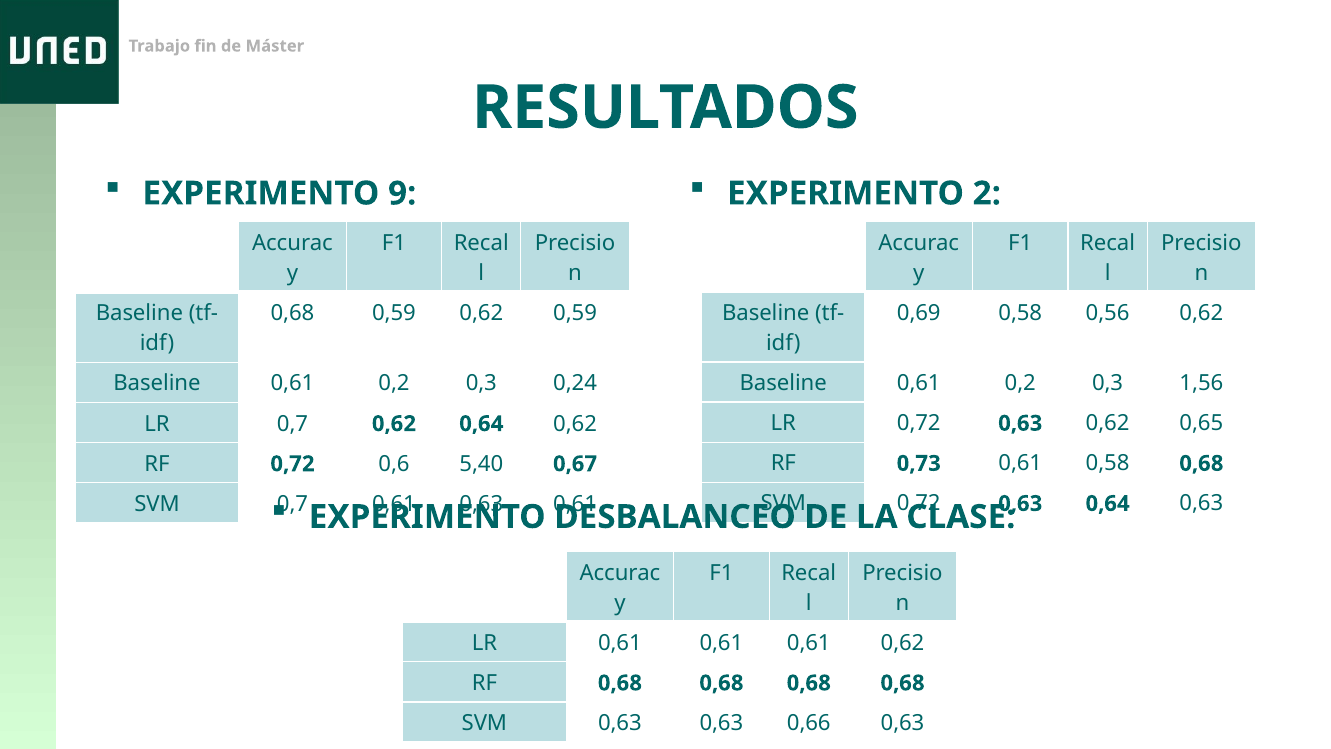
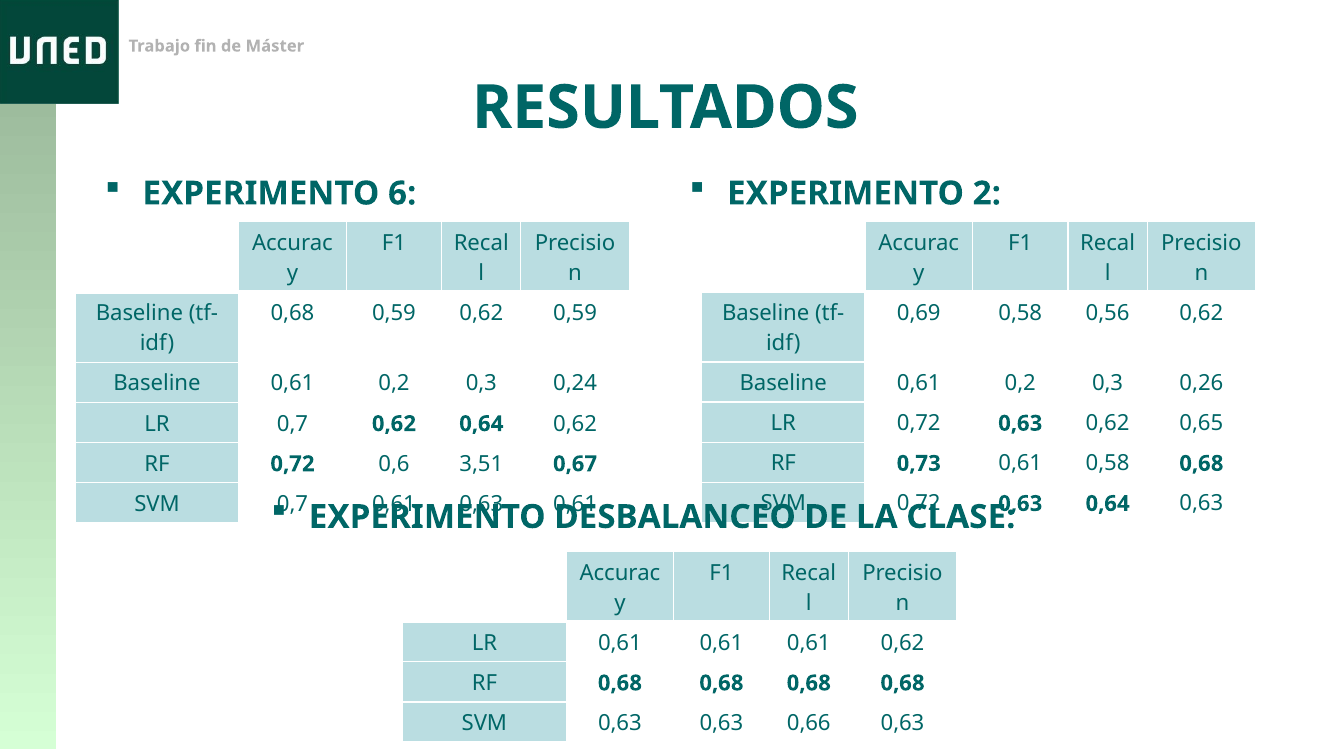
9: 9 -> 6
1,56: 1,56 -> 0,26
5,40: 5,40 -> 3,51
